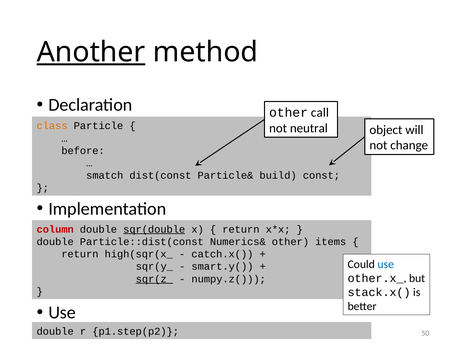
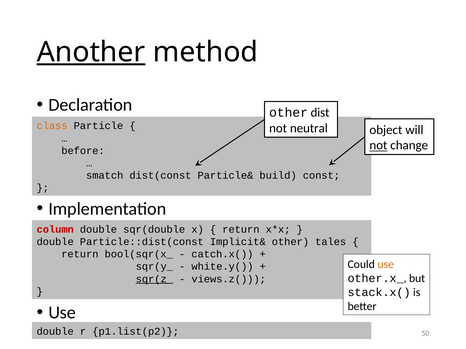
call: call -> dist
not at (378, 146) underline: none -> present
sqr(double underline: present -> none
Numerics&: Numerics& -> Implicit&
items: items -> tales
high(sqr(x_: high(sqr(x_ -> bool(sqr(x_
use at (386, 265) colour: blue -> orange
smart.y(: smart.y( -> white.y(
numpy.z(: numpy.z( -> views.z(
p1.step(p2: p1.step(p2 -> p1.list(p2
